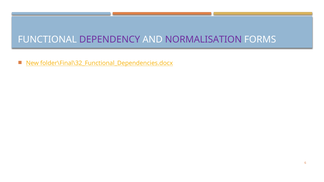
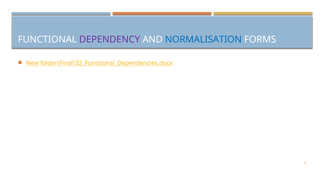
NORMALISATION colour: purple -> blue
